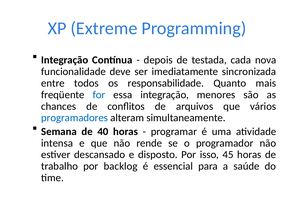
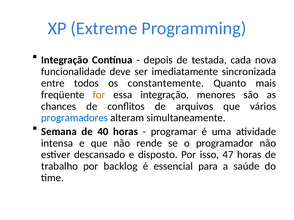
responsabilidade: responsabilidade -> constantemente
for colour: blue -> orange
45: 45 -> 47
